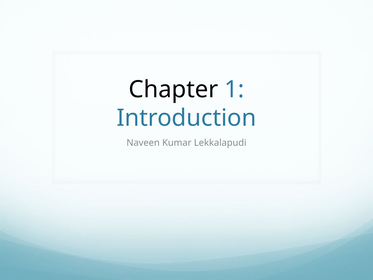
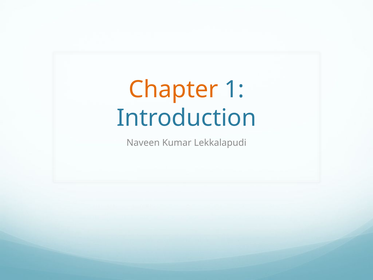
Chapter colour: black -> orange
